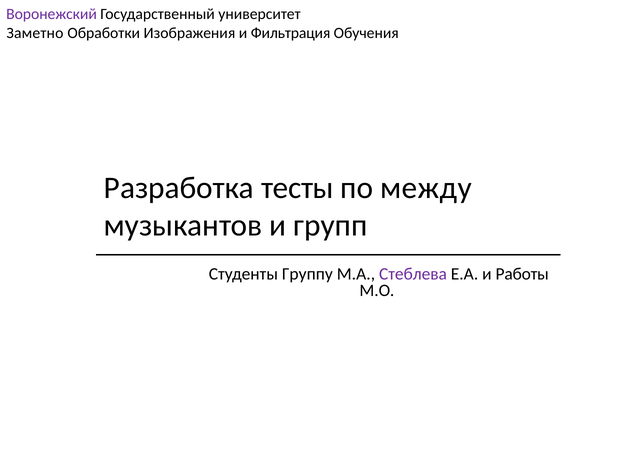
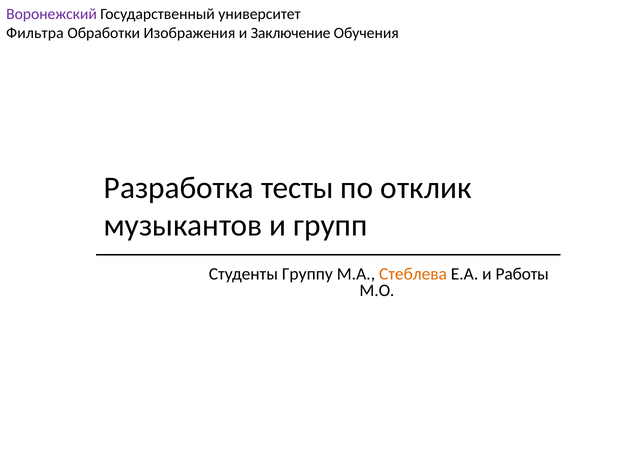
Заметно: Заметно -> Фильтра
Фильтрация: Фильтрация -> Заключение
между: между -> отклик
Стеблева colour: purple -> orange
